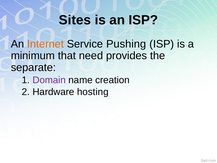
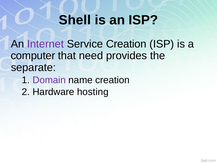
Sites: Sites -> Shell
Internet colour: orange -> purple
Service Pushing: Pushing -> Creation
minimum: minimum -> computer
